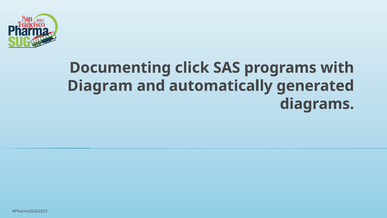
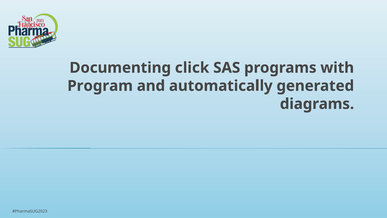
Diagram: Diagram -> Program
